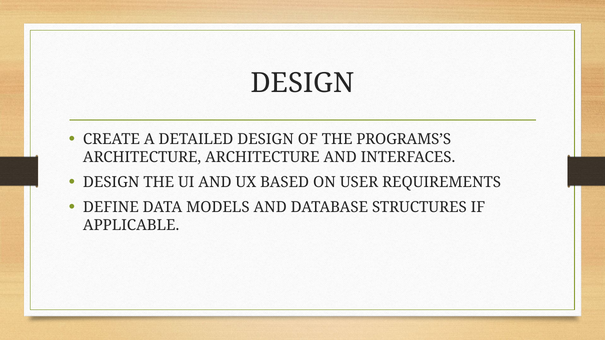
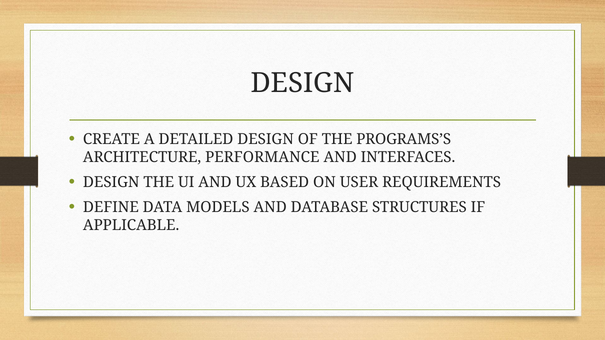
ARCHITECTURE ARCHITECTURE: ARCHITECTURE -> PERFORMANCE
